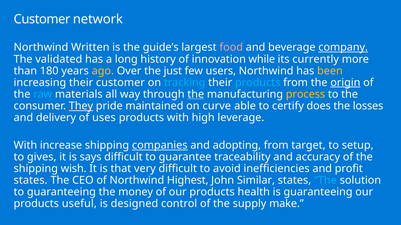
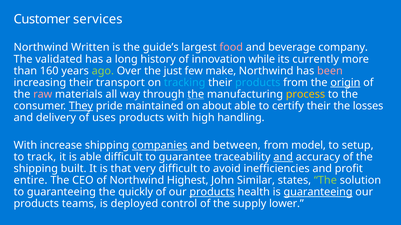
network: network -> services
company underline: present -> none
180: 180 -> 160
ago colour: yellow -> light green
users: users -> make
been colour: yellow -> pink
their customer: customer -> transport
raw colour: light blue -> pink
curve: curve -> about
certify does: does -> their
leverage: leverage -> handling
adopting: adopting -> between
target: target -> model
gives: gives -> track
is says: says -> able
and at (283, 157) underline: none -> present
wish: wish -> built
states at (31, 181): states -> entire
The at (325, 181) colour: light blue -> light green
money: money -> quickly
products at (212, 193) underline: none -> present
guaranteeing at (318, 193) underline: none -> present
useful: useful -> teams
designed: designed -> deployed
make: make -> lower
